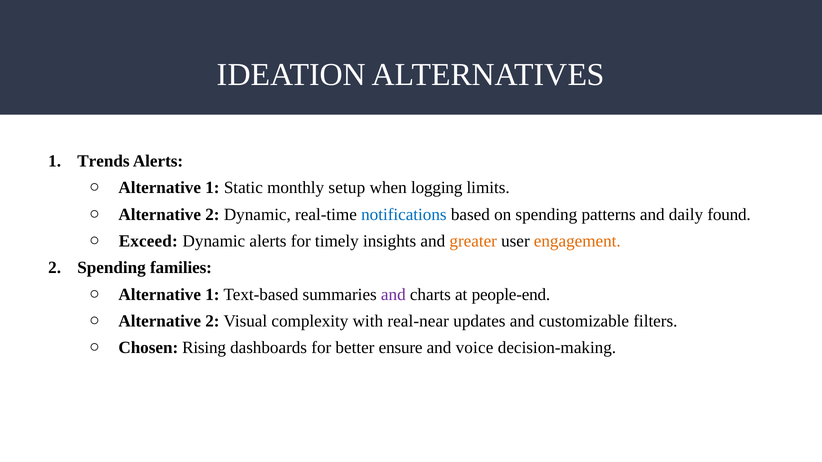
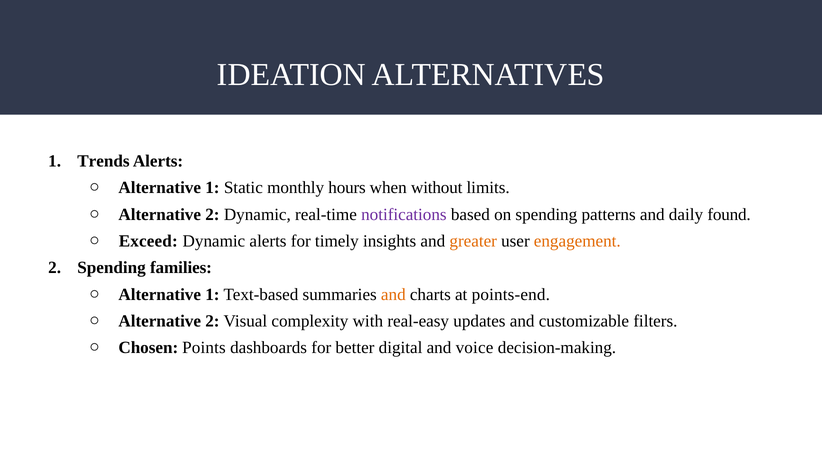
setup: setup -> hours
logging: logging -> without
notifications colour: blue -> purple
and at (393, 295) colour: purple -> orange
people-end: people-end -> points-end
real-near: real-near -> real-easy
Rising: Rising -> Points
ensure: ensure -> digital
